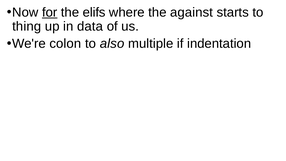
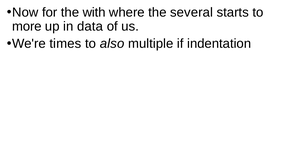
for underline: present -> none
elifs: elifs -> with
against: against -> several
thing: thing -> more
colon: colon -> times
